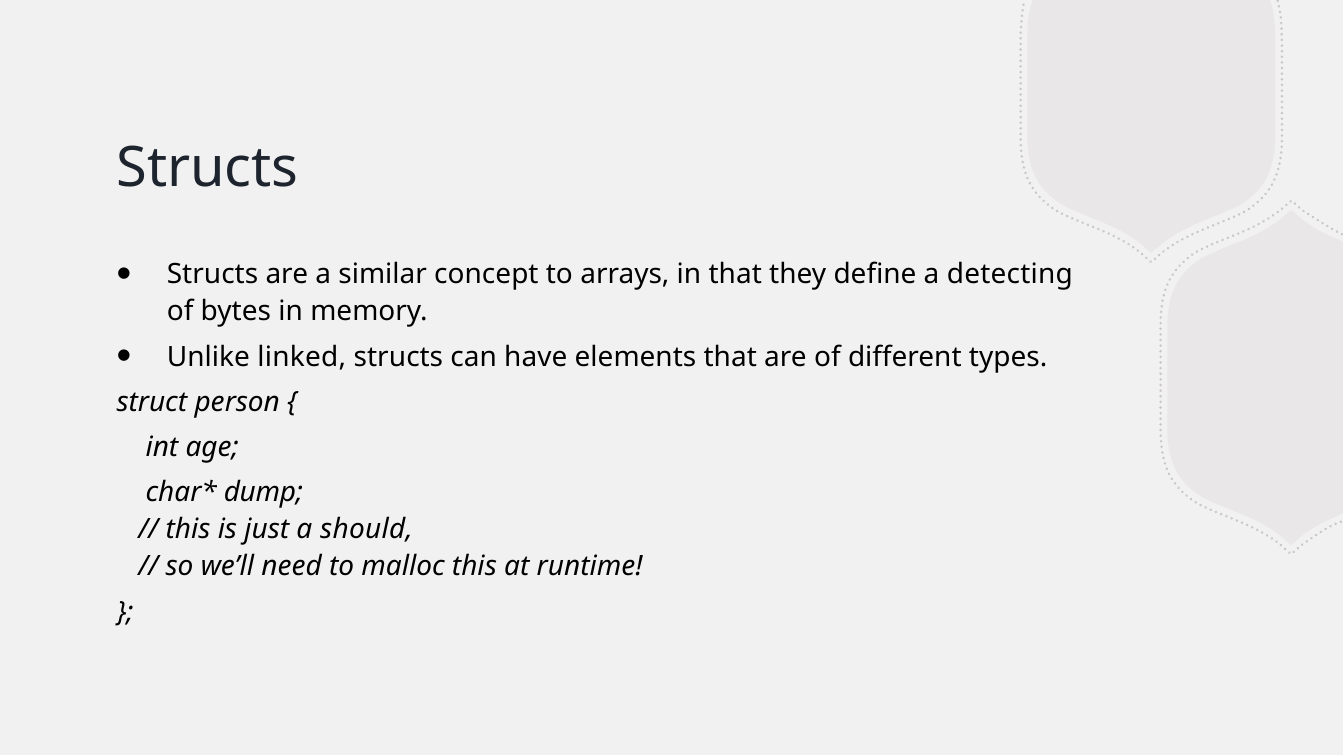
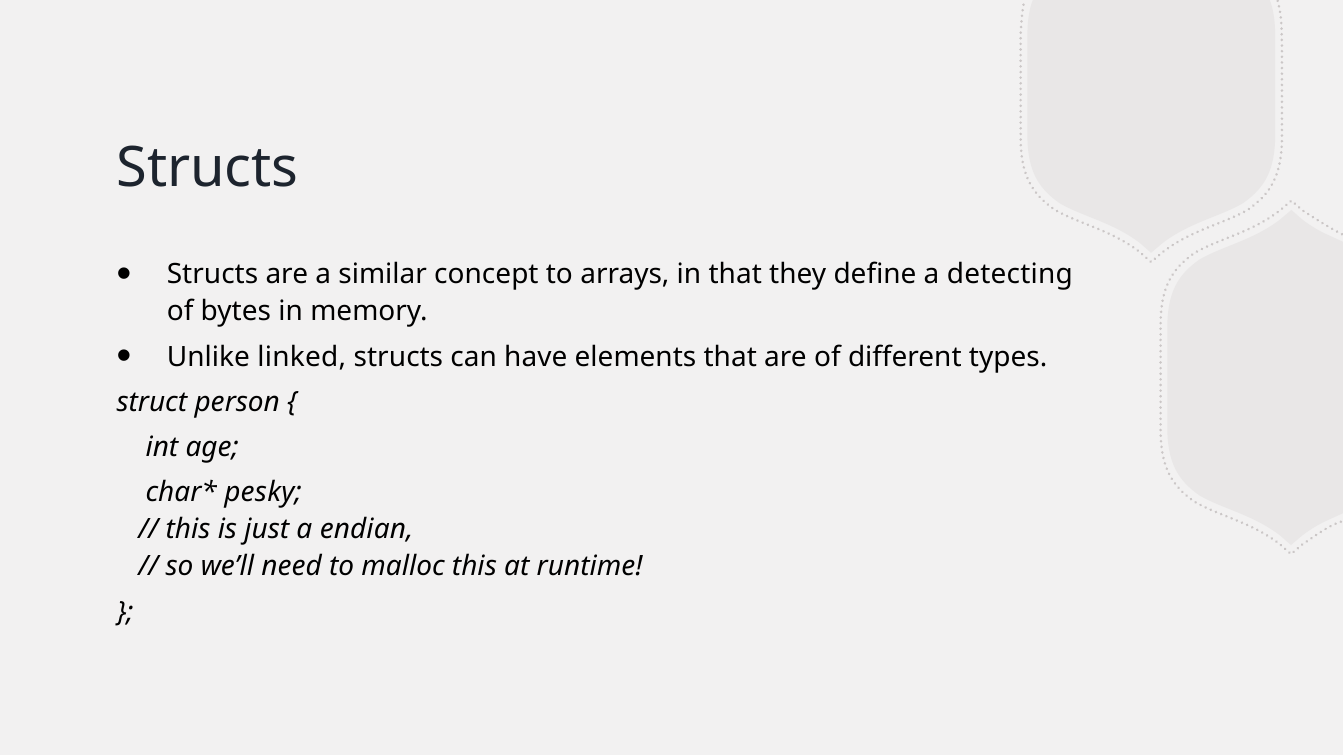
dump: dump -> pesky
should: should -> endian
